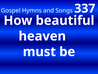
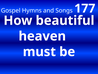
337: 337 -> 177
